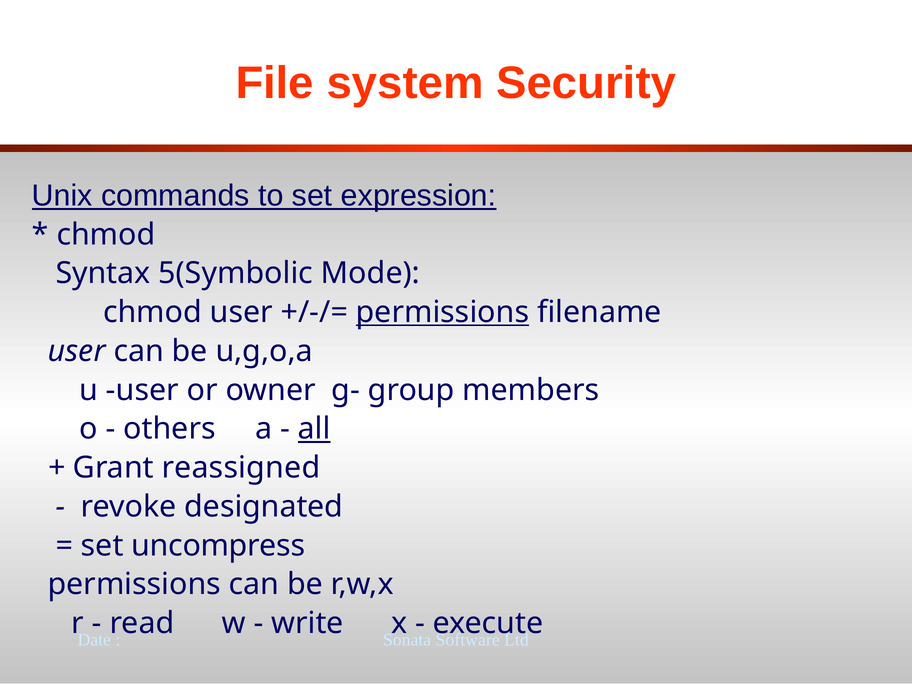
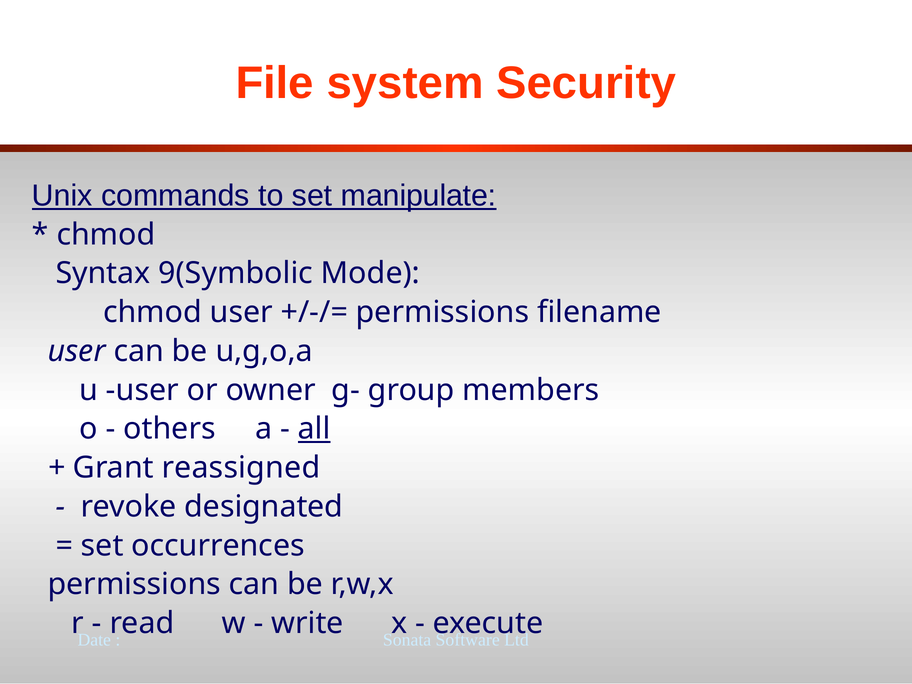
expression: expression -> manipulate
5(Symbolic: 5(Symbolic -> 9(Symbolic
permissions at (442, 312) underline: present -> none
uncompress: uncompress -> occurrences
